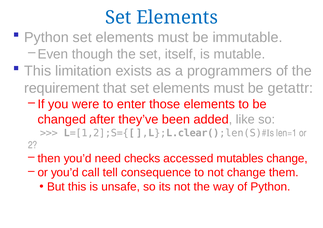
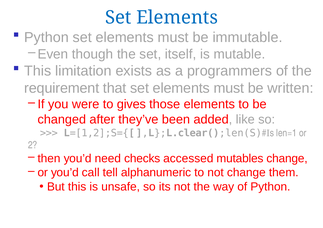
getattr: getattr -> written
enter: enter -> gives
consequence: consequence -> alphanumeric
